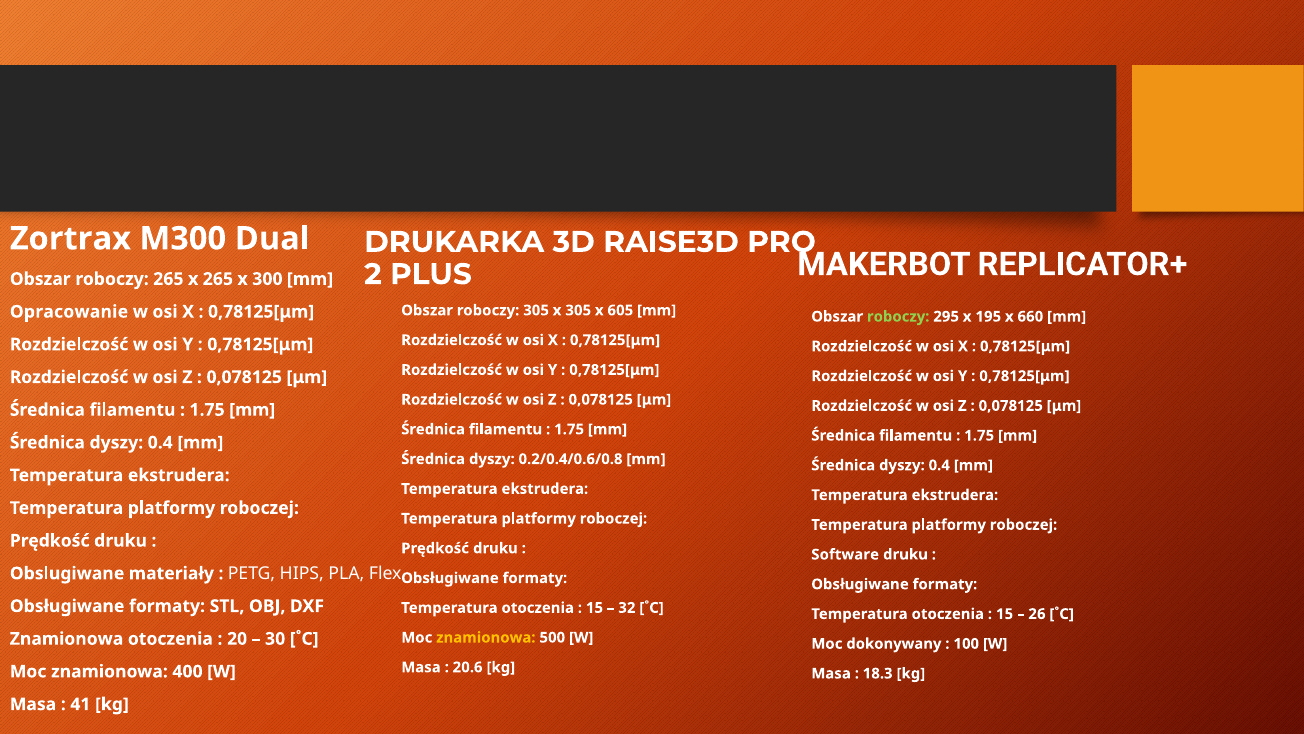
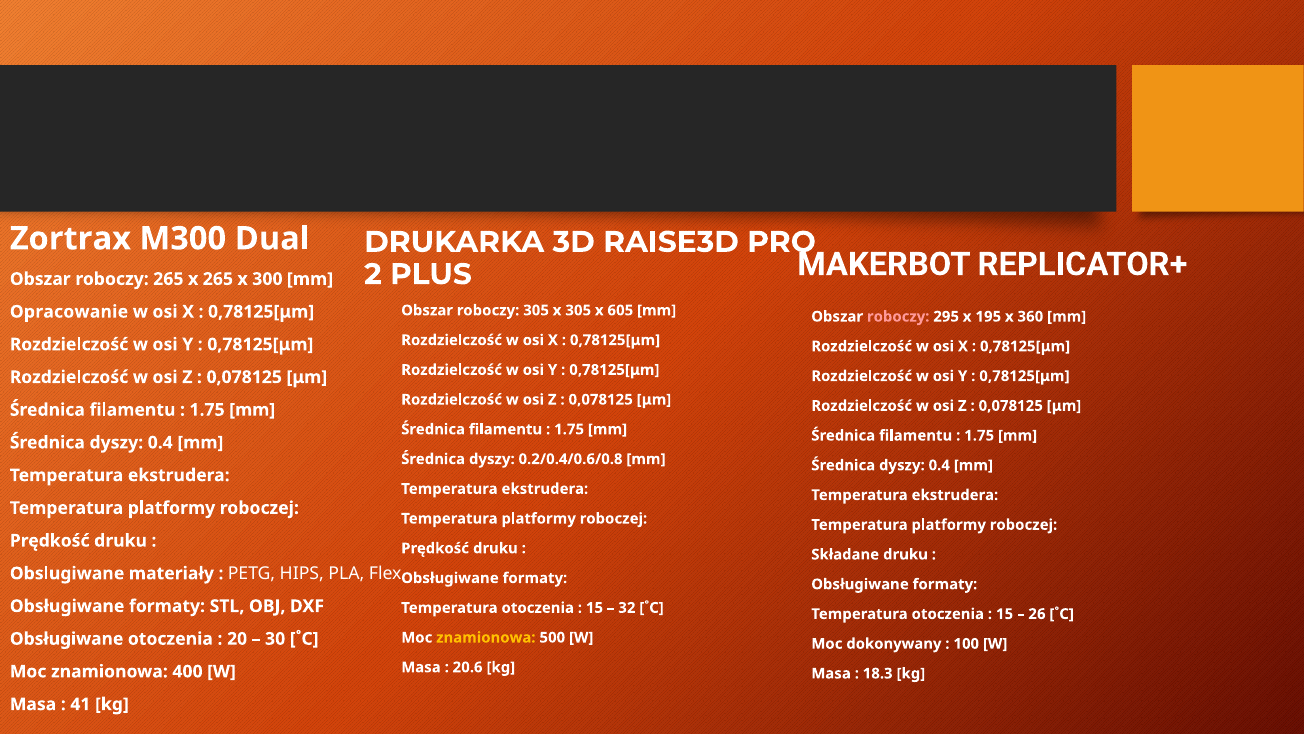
roboczy at (898, 316) colour: light green -> pink
660: 660 -> 360
Software: Software -> Składane
Znamionowa at (67, 638): Znamionowa -> Obsługiwane
